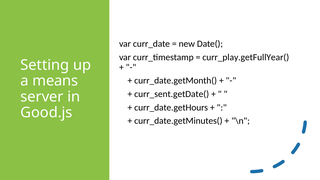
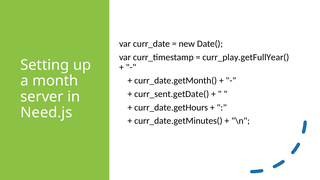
means: means -> month
Good.js: Good.js -> Need.js
